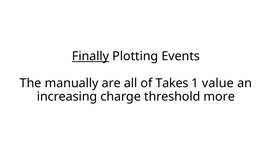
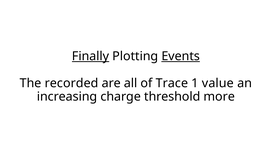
Events underline: none -> present
manually: manually -> recorded
Takes: Takes -> Trace
